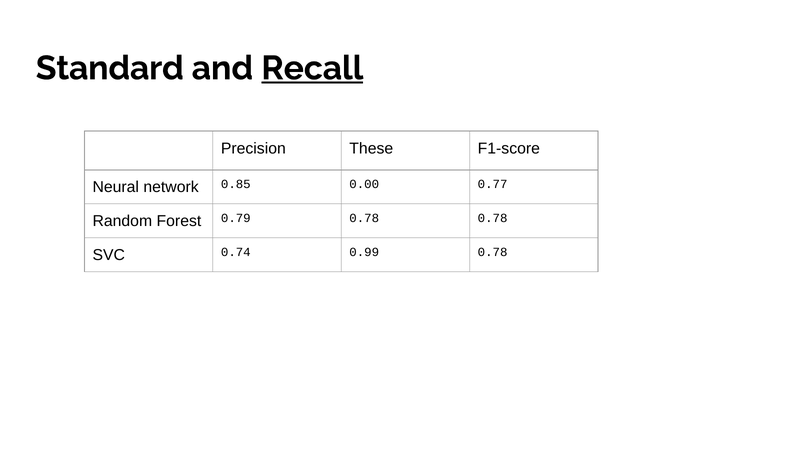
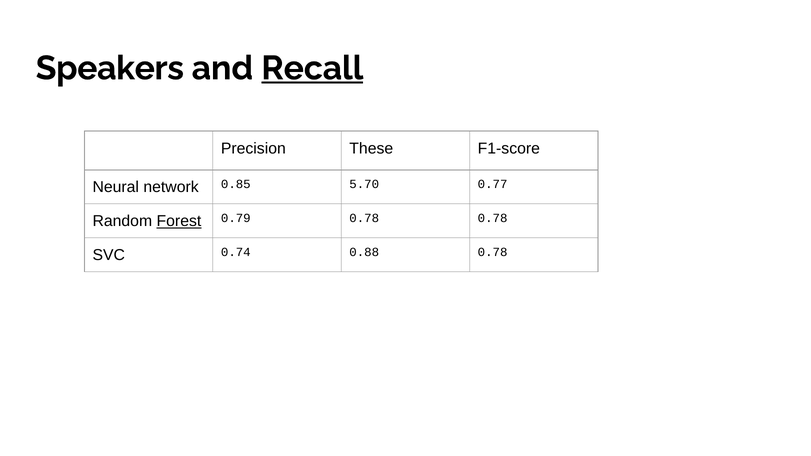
Standard: Standard -> Speakers
0.00: 0.00 -> 5.70
Forest underline: none -> present
0.99: 0.99 -> 0.88
